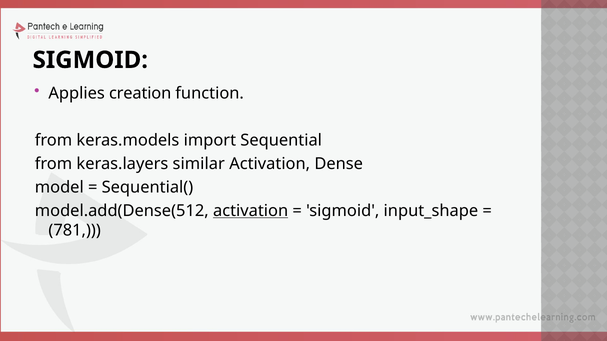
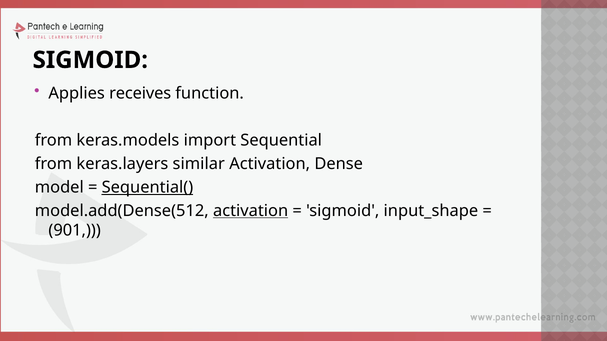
creation: creation -> receives
Sequential( underline: none -> present
781: 781 -> 901
